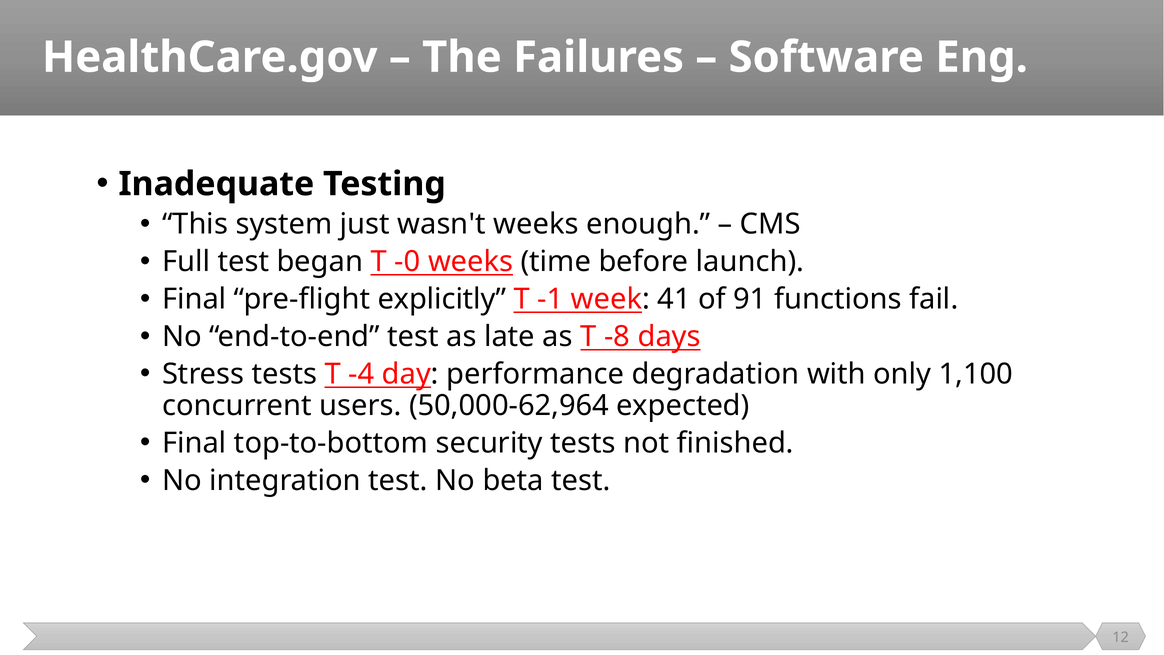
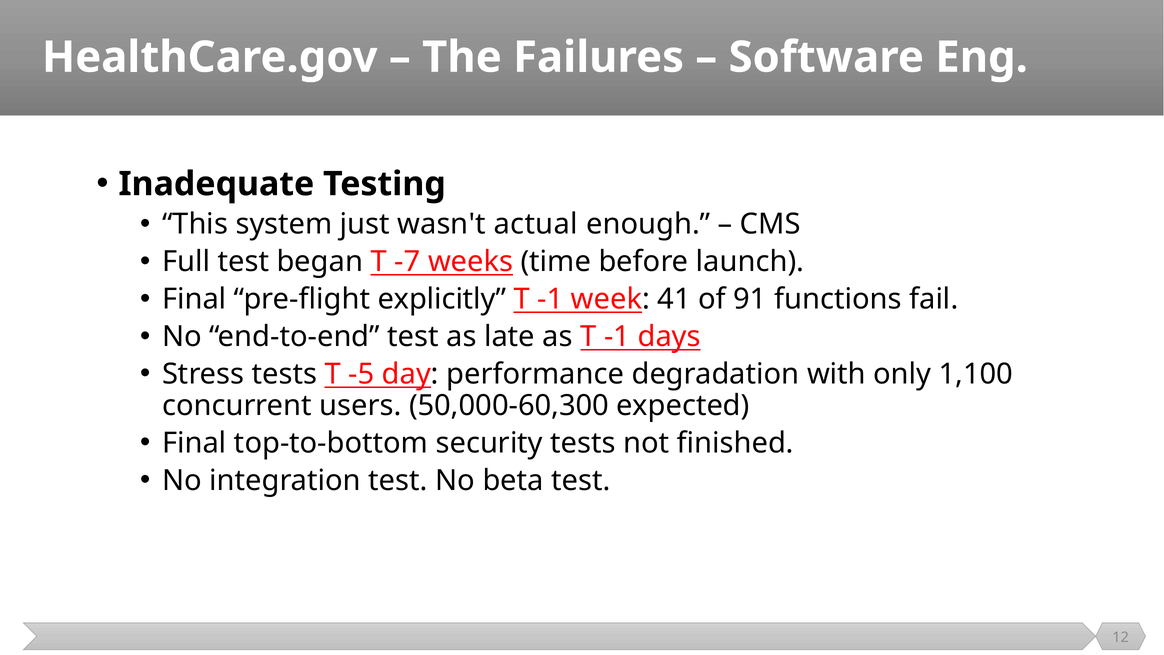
wasn't weeks: weeks -> actual
-0: -0 -> -7
as T -8: -8 -> -1
-4: -4 -> -5
50,000-62,964: 50,000-62,964 -> 50,000-60,300
